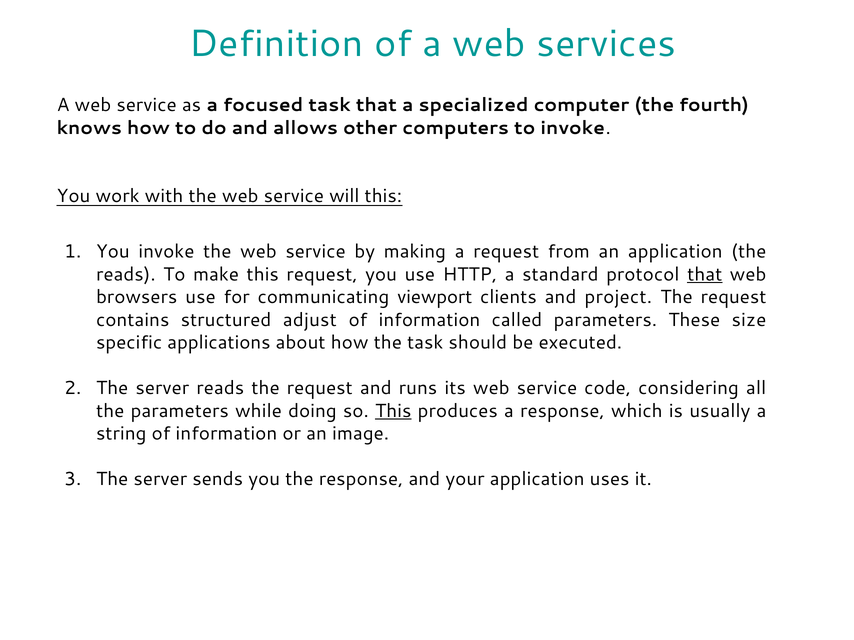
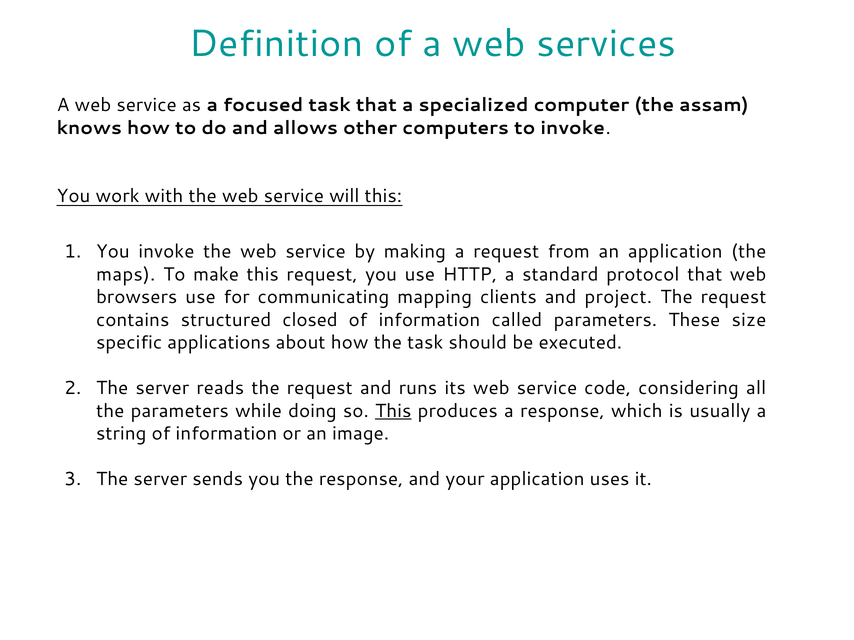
fourth: fourth -> assam
reads at (126, 275): reads -> maps
that at (705, 275) underline: present -> none
viewport: viewport -> mapping
adjust: adjust -> closed
